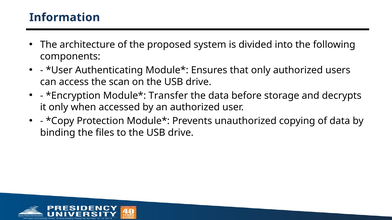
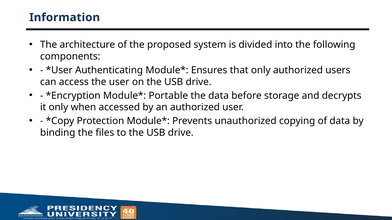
the scan: scan -> user
Transfer: Transfer -> Portable
